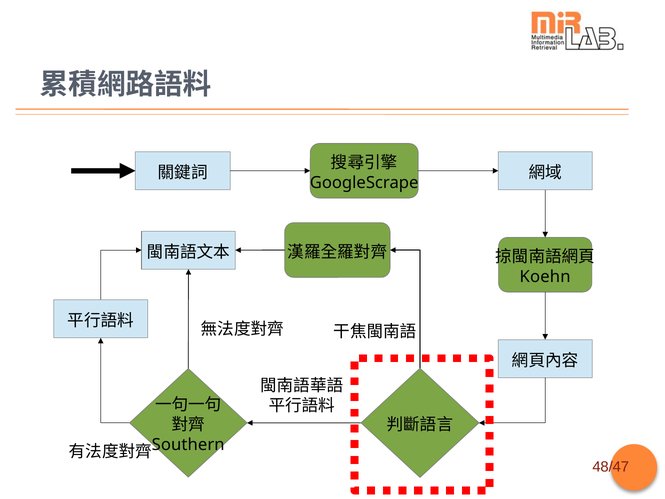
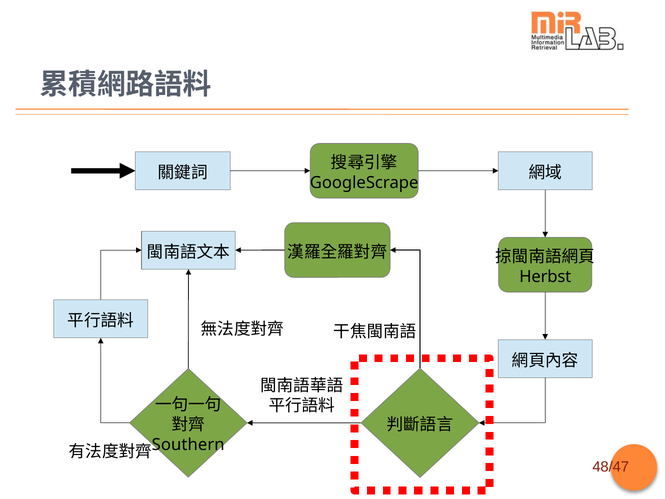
Koehn: Koehn -> Herbst
